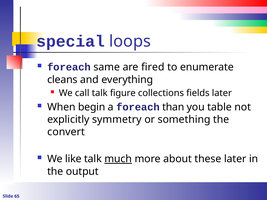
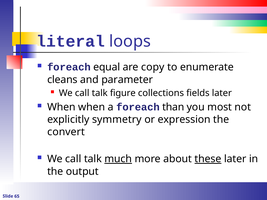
special: special -> literal
same: same -> equal
fired: fired -> copy
everything: everything -> parameter
When begin: begin -> when
table: table -> most
something: something -> expression
like at (73, 159): like -> call
these underline: none -> present
